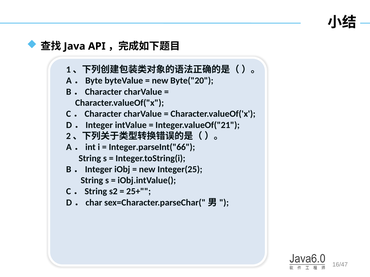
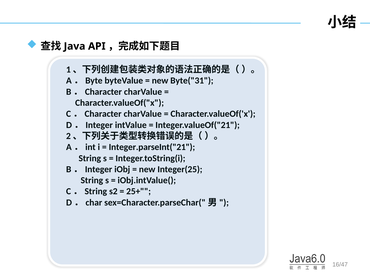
Byte("20: Byte("20 -> Byte("31
Integer.parseInt("66: Integer.parseInt("66 -> Integer.parseInt("21
